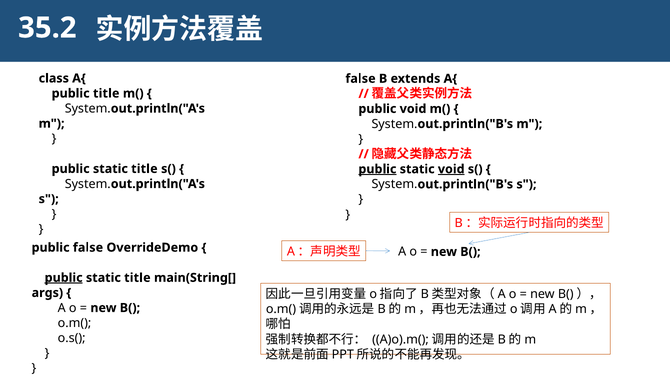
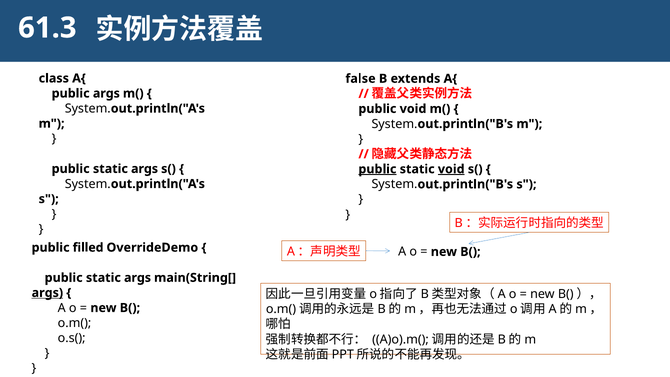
35.2: 35.2 -> 61.3
public title: title -> args
title at (144, 169): title -> args
public false: false -> filled
public at (64, 278) underline: present -> none
title at (137, 278): title -> args
args at (47, 293) underline: none -> present
